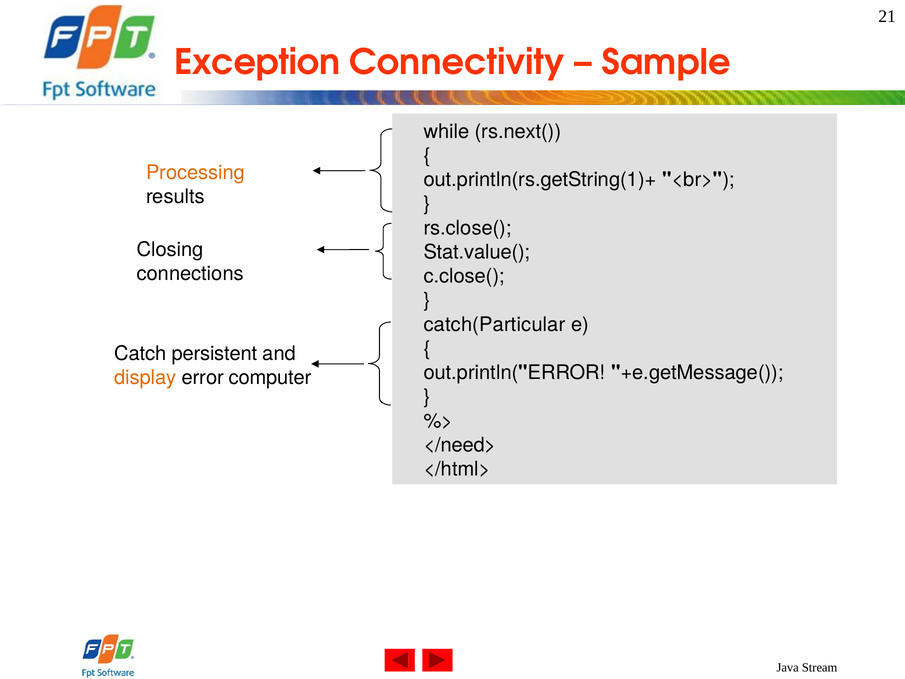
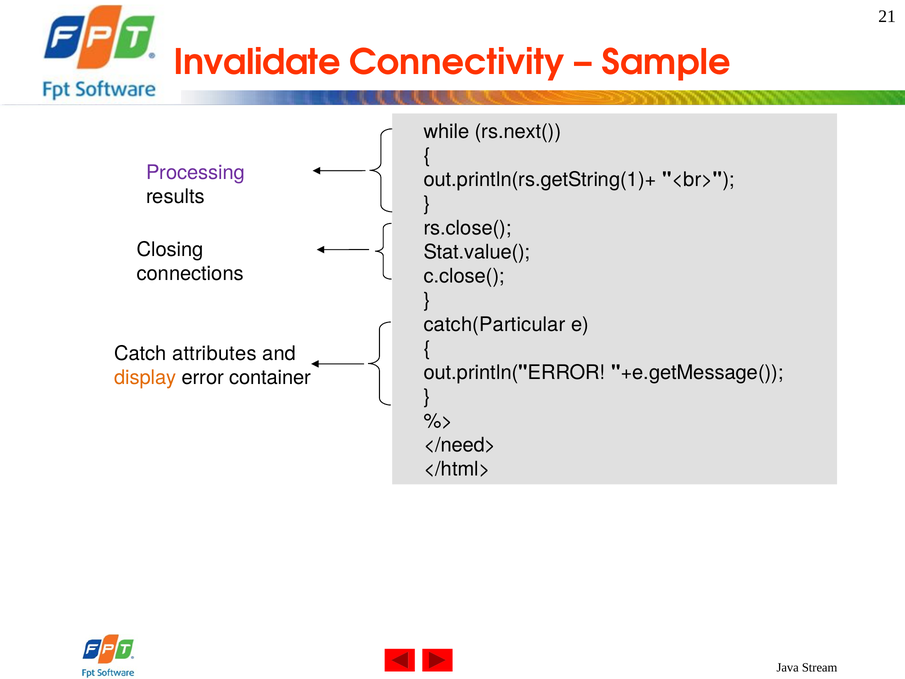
Exception: Exception -> Invalidate
Processing colour: orange -> purple
persistent: persistent -> attributes
computer: computer -> container
